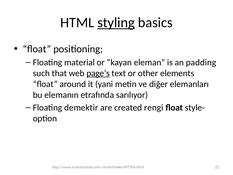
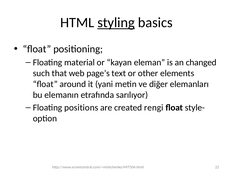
padding: padding -> changed
page’s underline: present -> none
demektir: demektir -> positions
